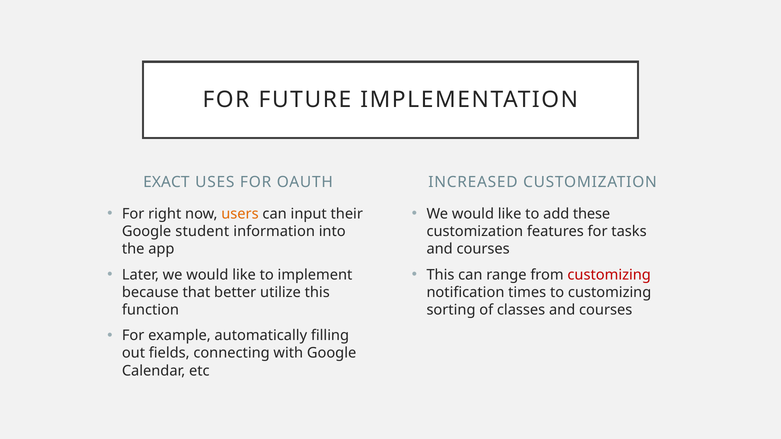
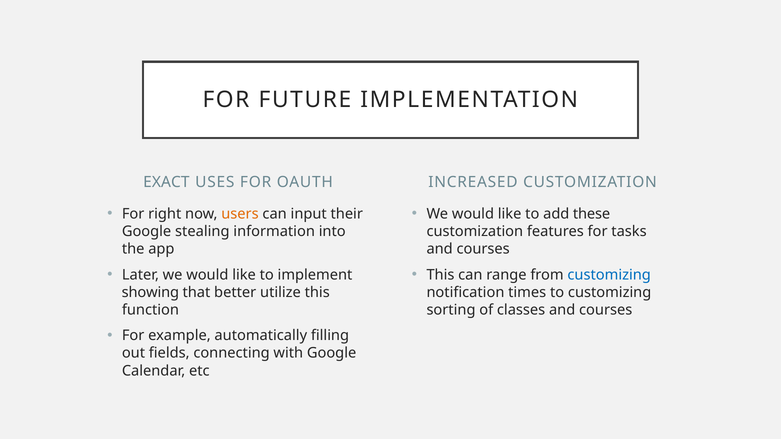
student: student -> stealing
customizing at (609, 275) colour: red -> blue
because: because -> showing
